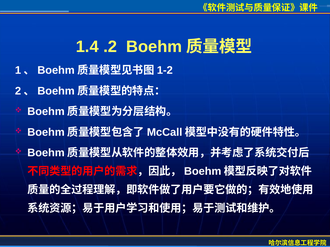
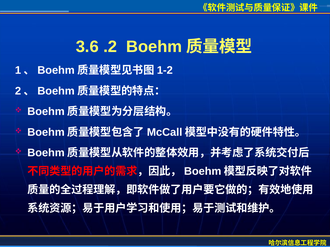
1.4: 1.4 -> 3.6
